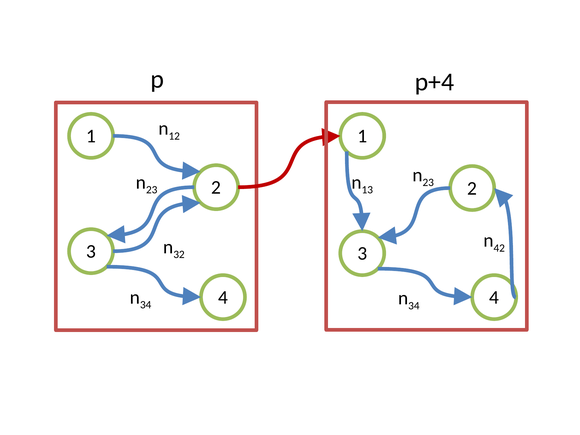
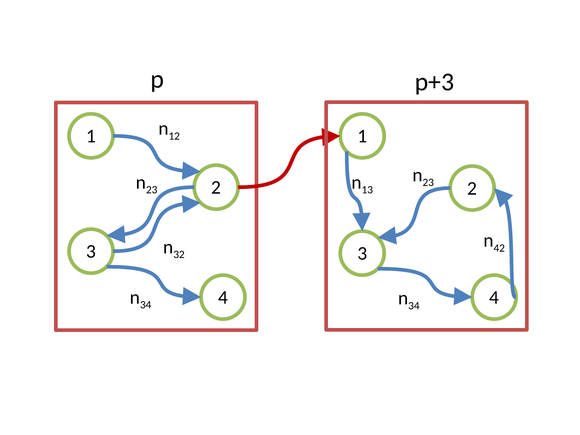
p+4: p+4 -> p+3
